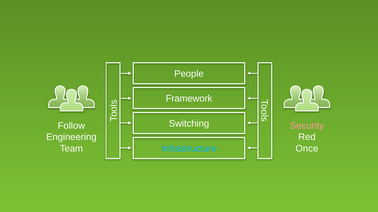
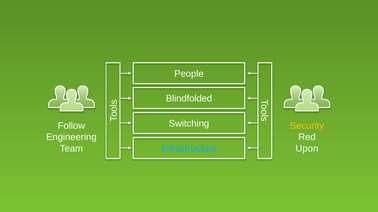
Framework: Framework -> Blindfolded
Security colour: pink -> yellow
Once: Once -> Upon
